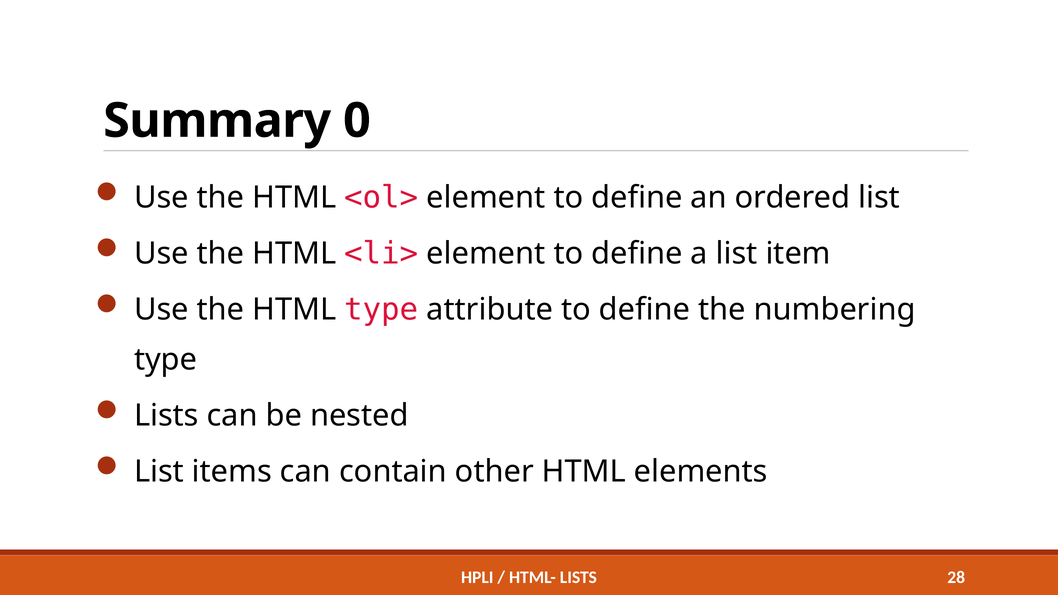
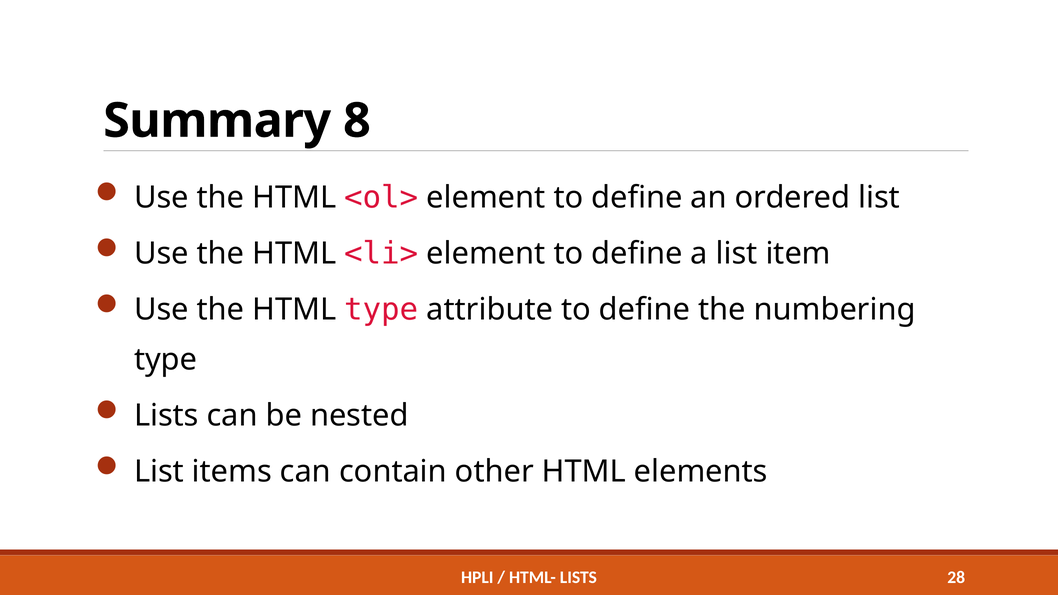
0: 0 -> 8
